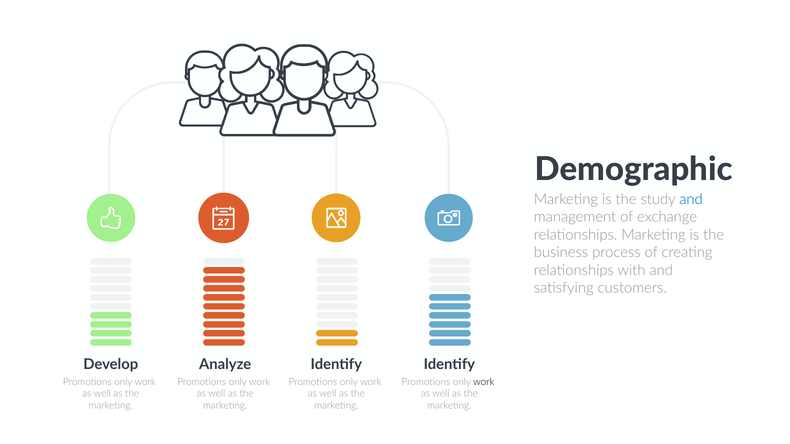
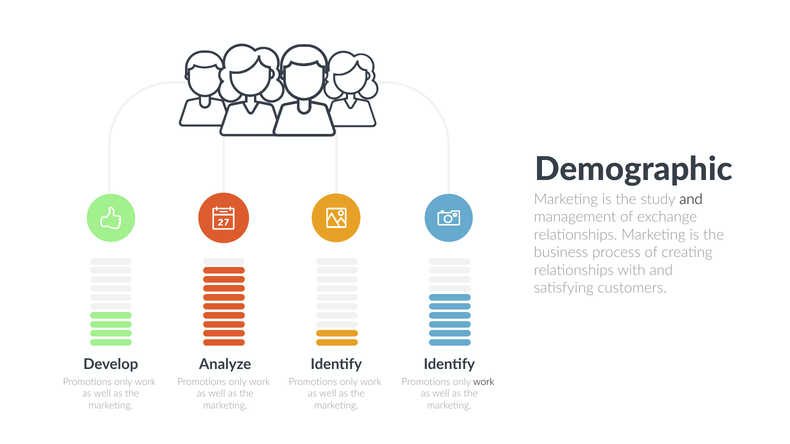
and at (691, 199) colour: blue -> black
